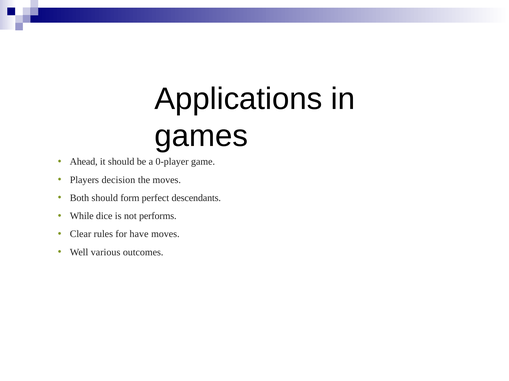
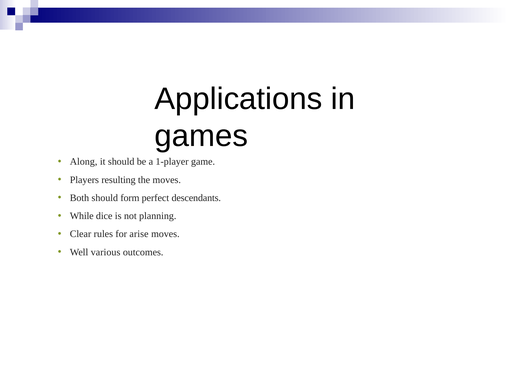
Ahead: Ahead -> Along
0-player: 0-player -> 1-player
decision: decision -> resulting
performs: performs -> planning
have: have -> arise
